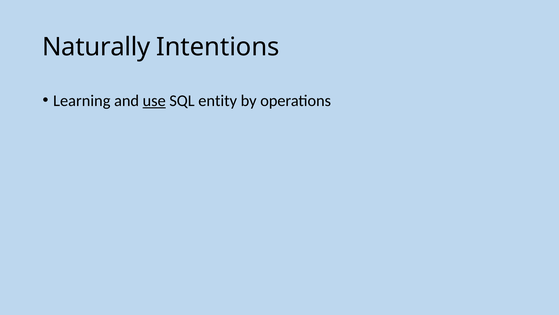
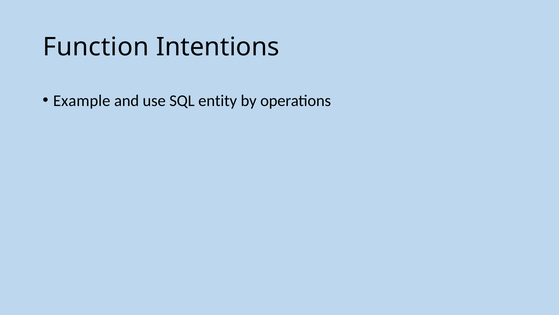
Naturally: Naturally -> Function
Learning: Learning -> Example
use underline: present -> none
